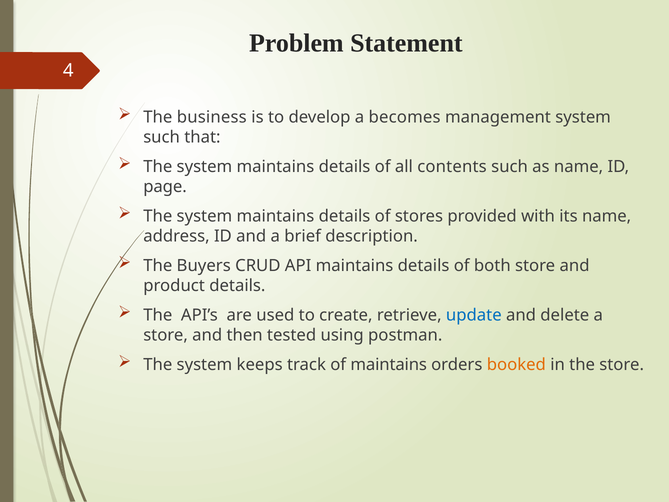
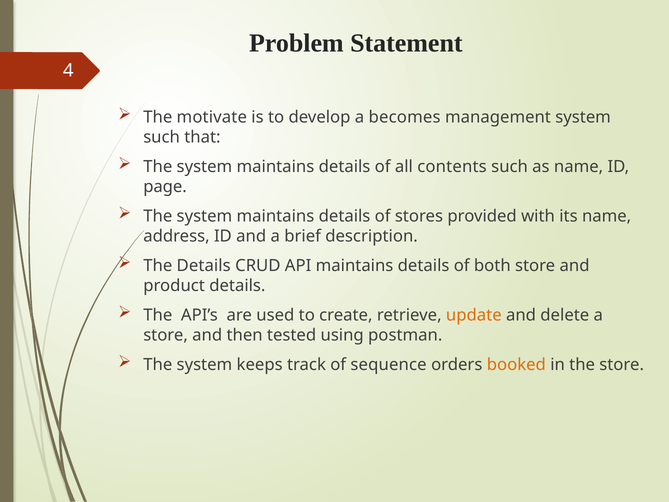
business: business -> motivate
The Buyers: Buyers -> Details
update colour: blue -> orange
of maintains: maintains -> sequence
